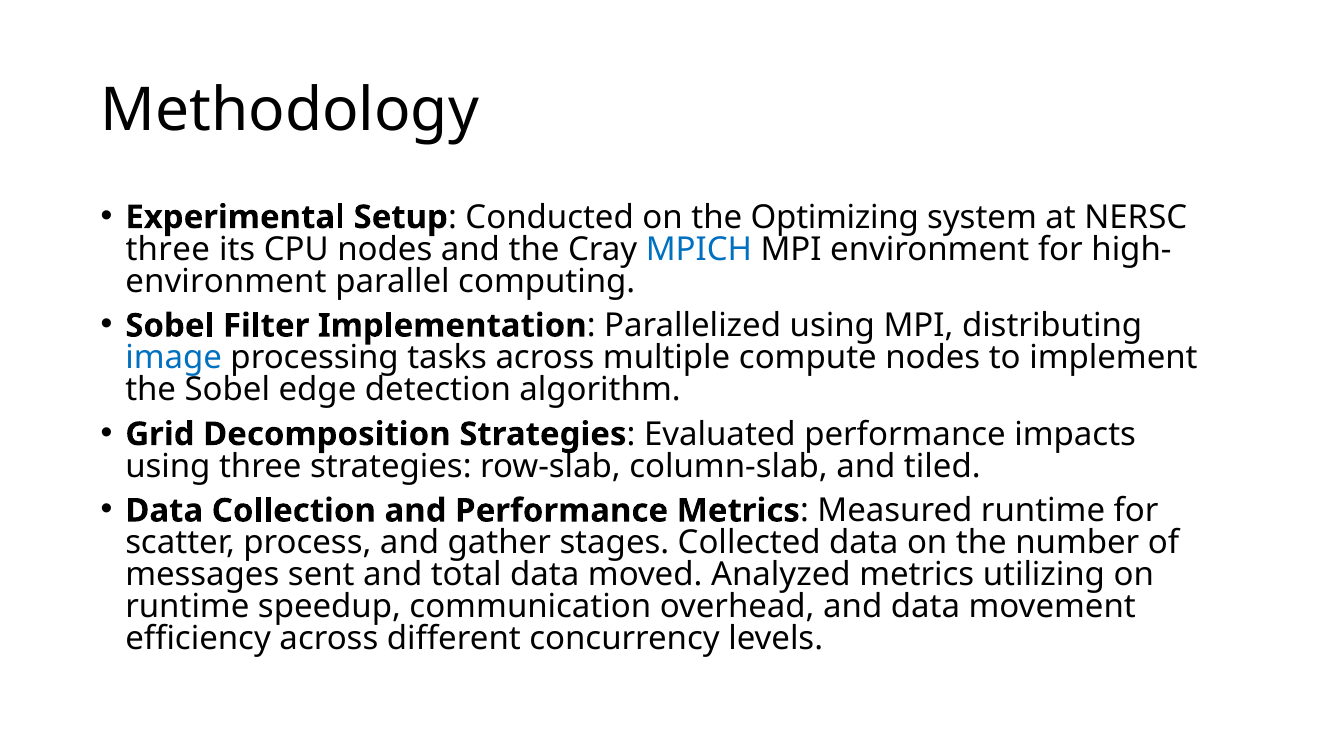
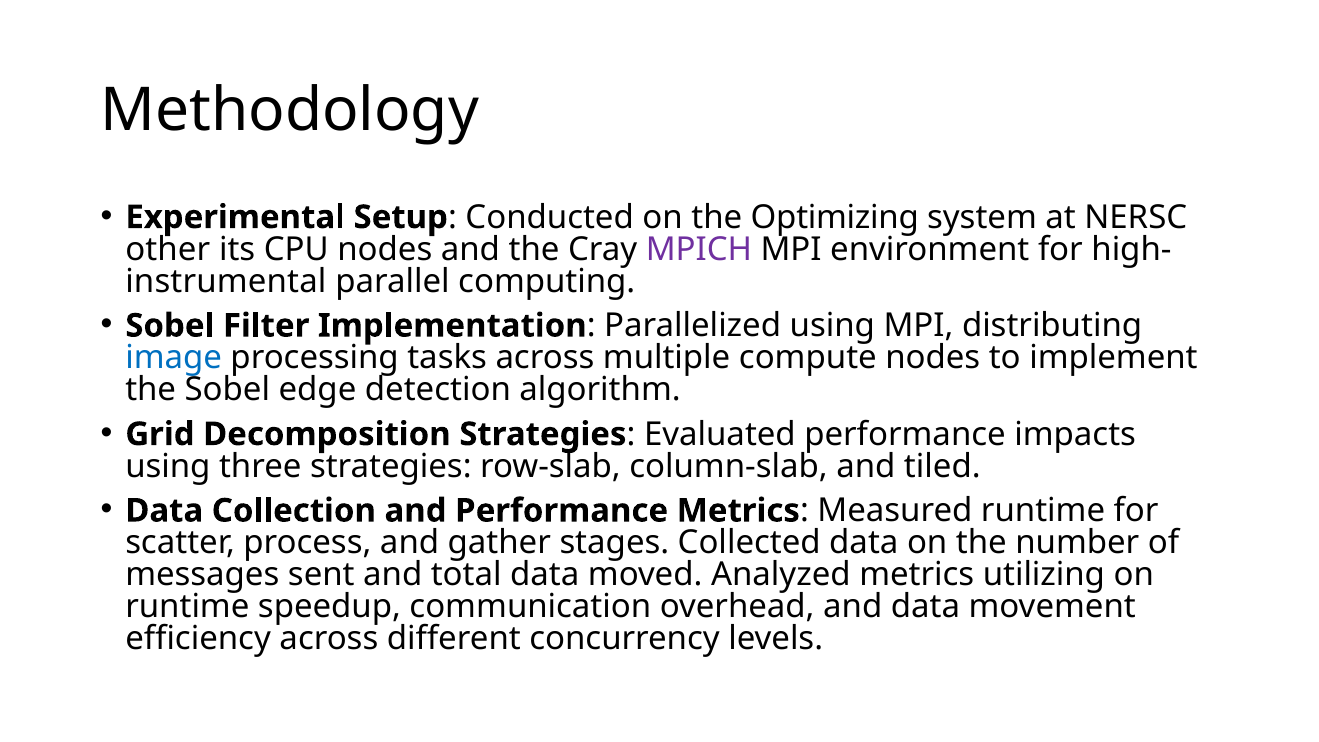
three at (168, 249): three -> other
MPICH colour: blue -> purple
environment at (226, 281): environment -> instrumental
